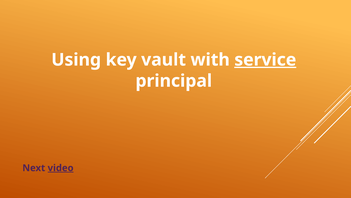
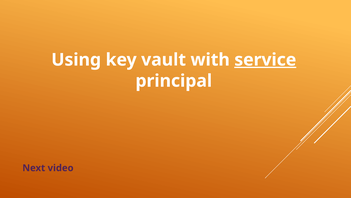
video underline: present -> none
